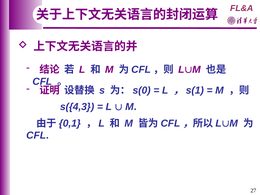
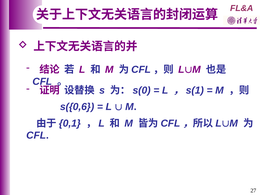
s({4,3: s({4,3 -> s({0,6
